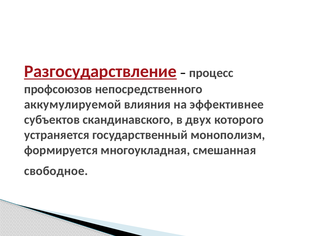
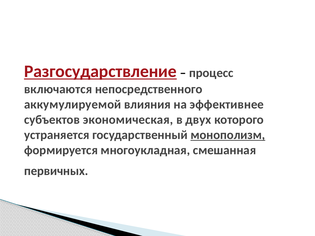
профсоюзов: профсоюзов -> включаются
скандинавского: скандинавского -> экономическая
монополизм underline: none -> present
свободное: свободное -> первичных
